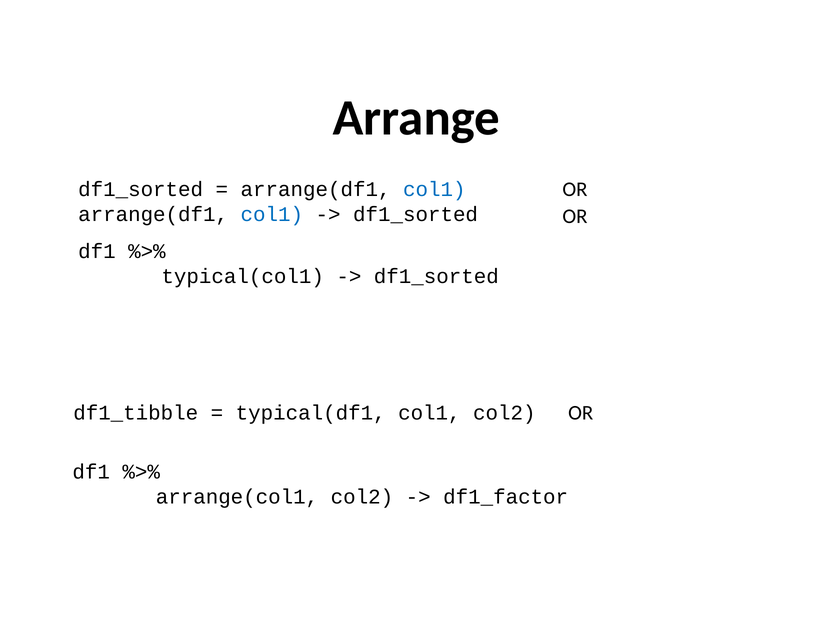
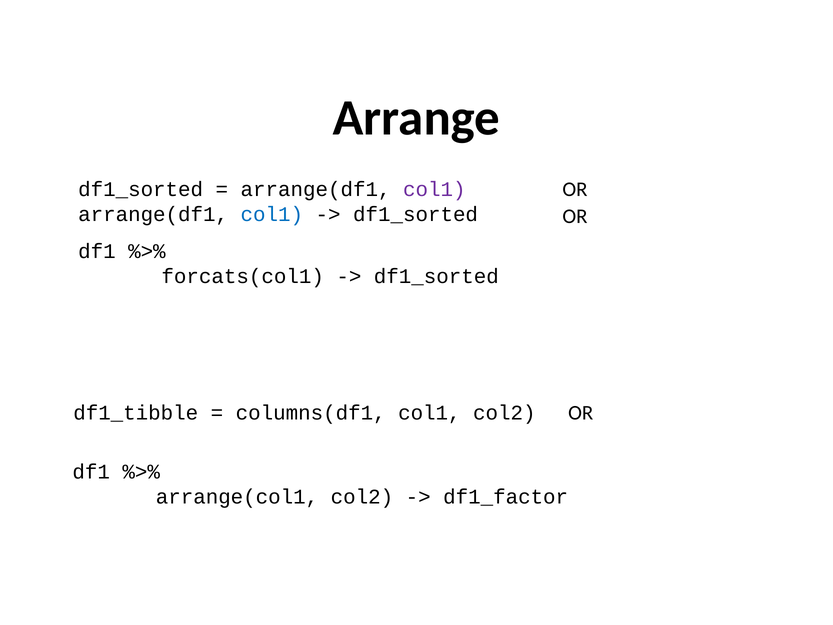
col1 at (434, 189) colour: blue -> purple
typical(col1: typical(col1 -> forcats(col1
typical(df1: typical(df1 -> columns(df1
